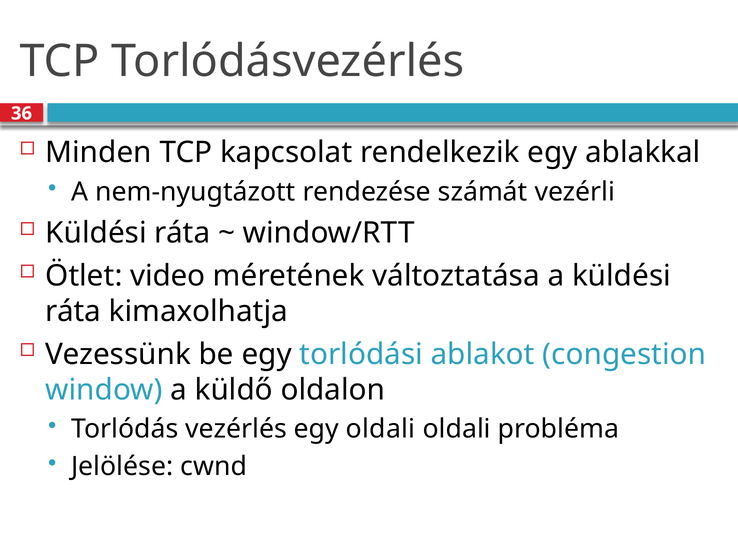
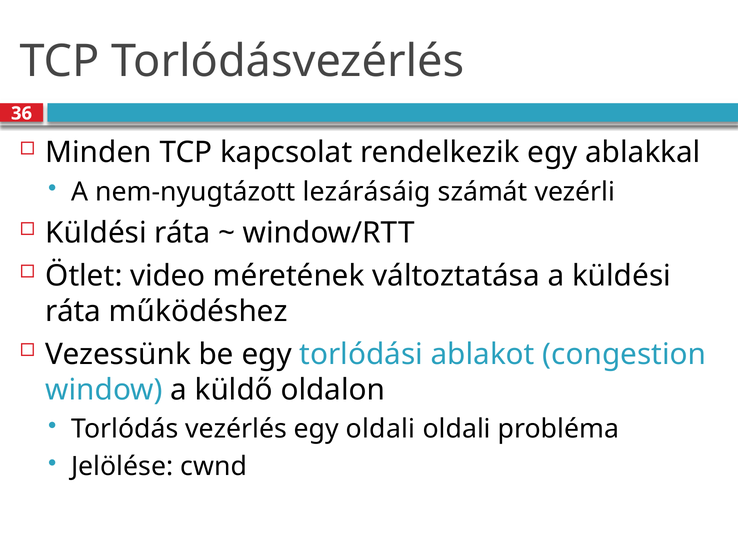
rendezése: rendezése -> lezárásáig
kimaxolhatja: kimaxolhatja -> működéshez
